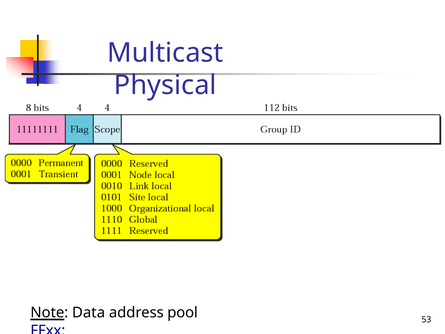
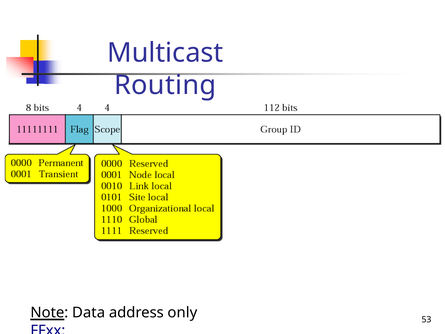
Physical: Physical -> Routing
pool: pool -> only
